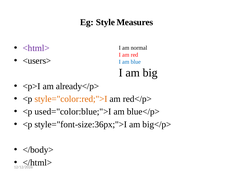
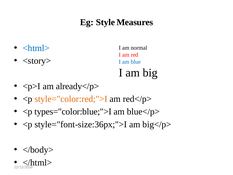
<html> colour: purple -> blue
<users>: <users> -> <story>
used="color:blue;">I: used="color:blue;">I -> types="color:blue;">I
